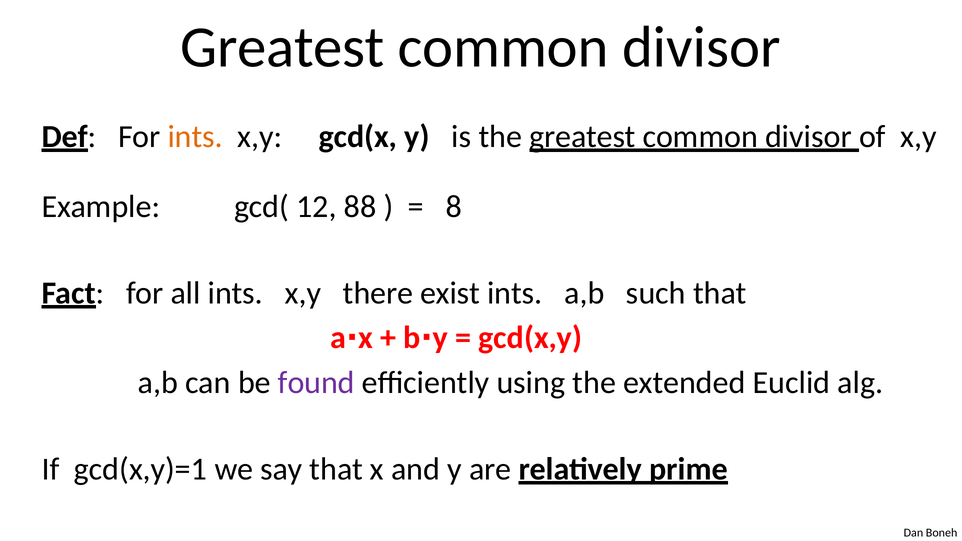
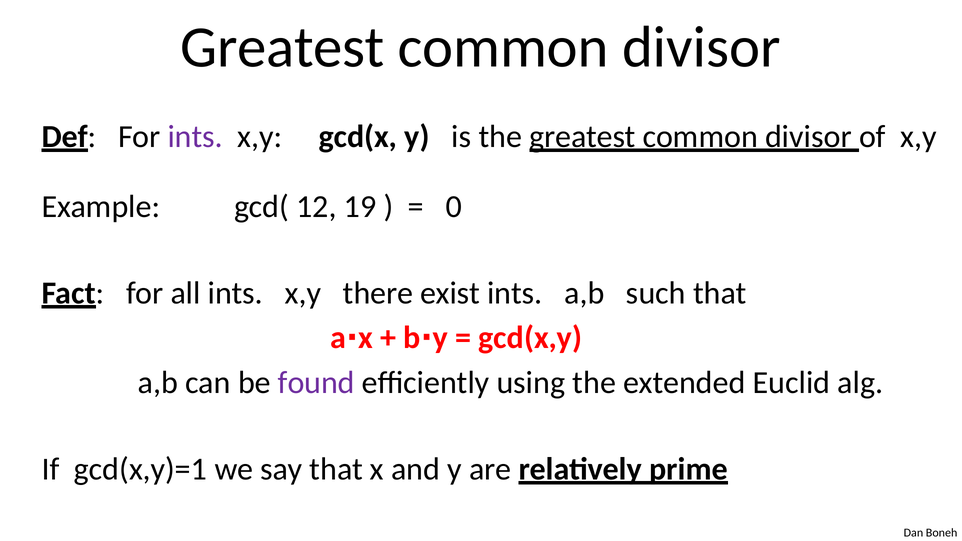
ints at (195, 137) colour: orange -> purple
88: 88 -> 19
8: 8 -> 0
